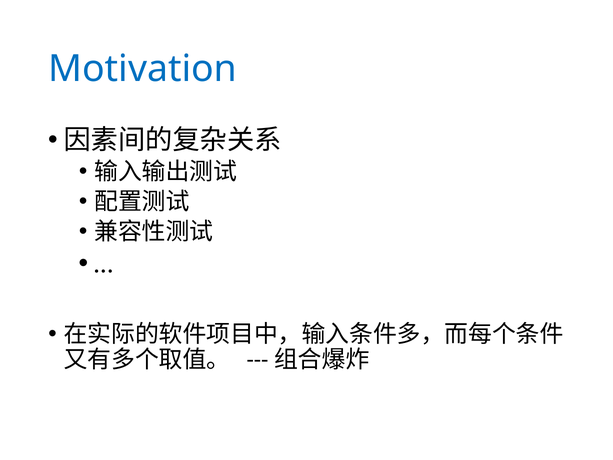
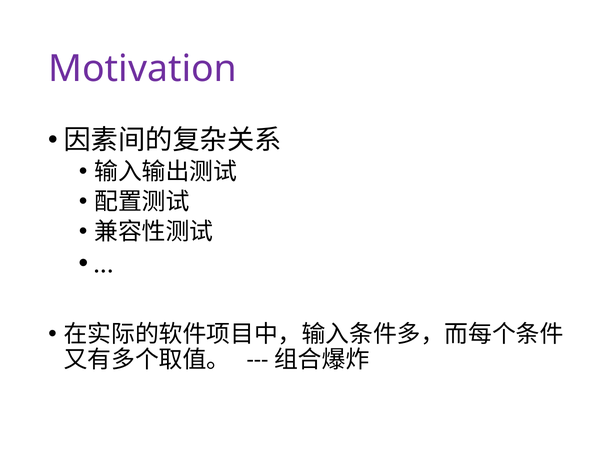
Motivation colour: blue -> purple
